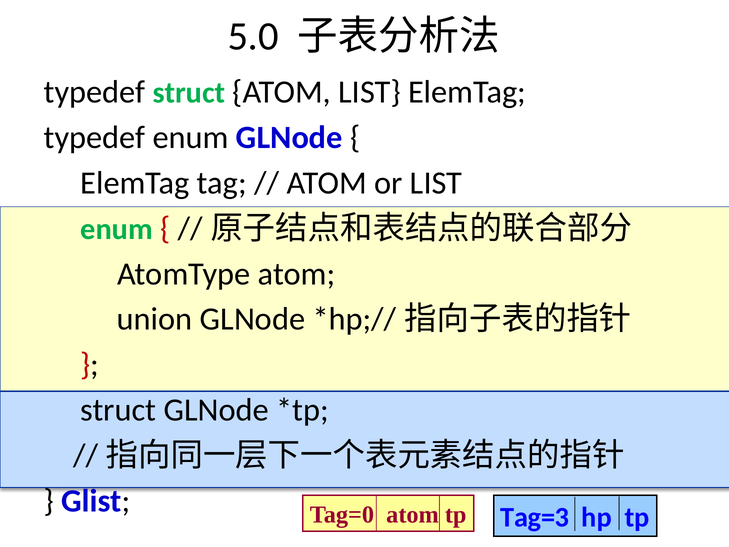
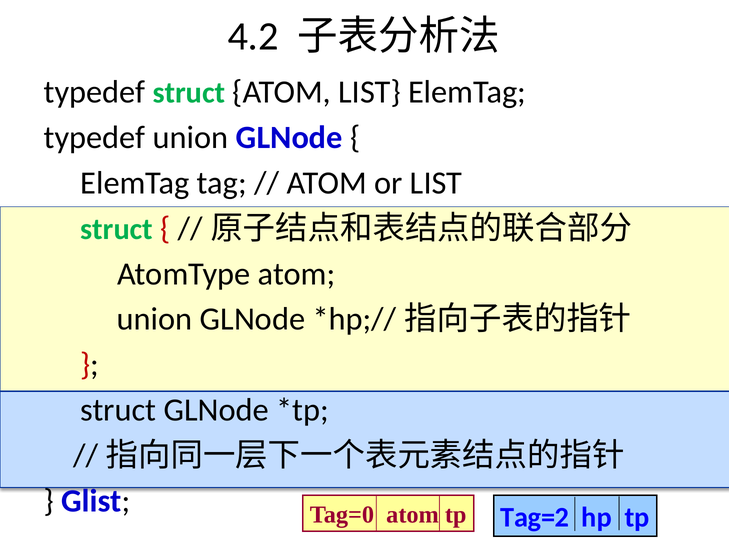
5.0: 5.0 -> 4.2
typedef enum: enum -> union
enum at (117, 229): enum -> struct
Tag=3: Tag=3 -> Tag=2
